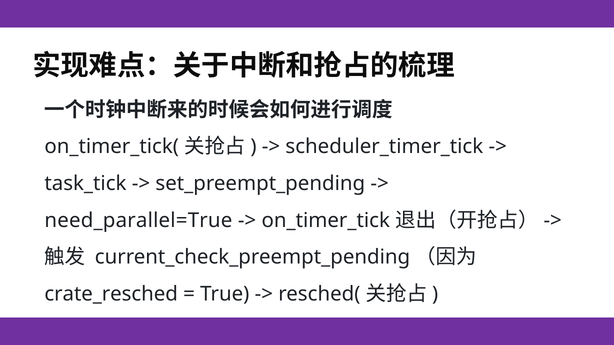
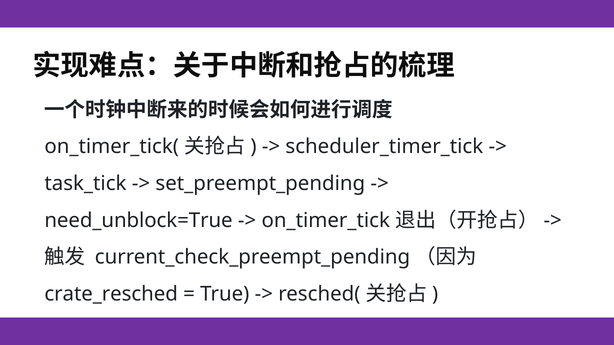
need_parallel=True: need_parallel=True -> need_unblock=True
